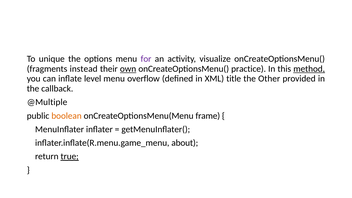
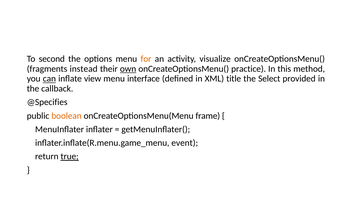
unique: unique -> second
for colour: purple -> orange
method underline: present -> none
can underline: none -> present
level: level -> view
overflow: overflow -> interface
Other: Other -> Select
@Multiple: @Multiple -> @Specifies
about: about -> event
